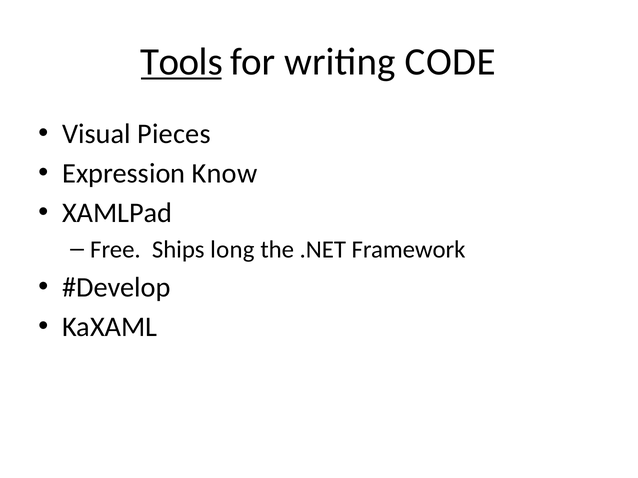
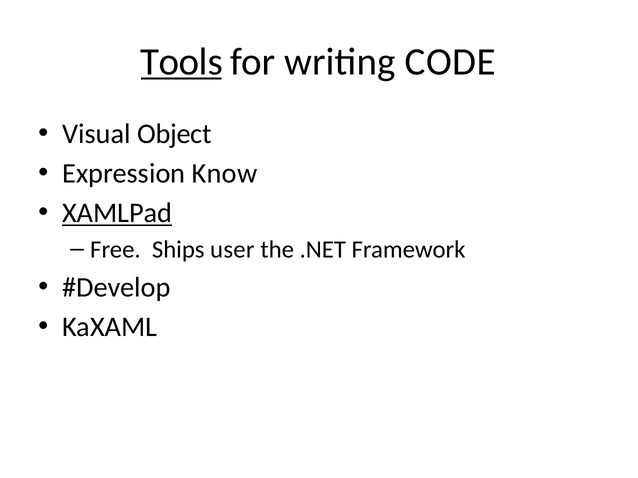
Pieces: Pieces -> Object
XAMLPad underline: none -> present
long: long -> user
